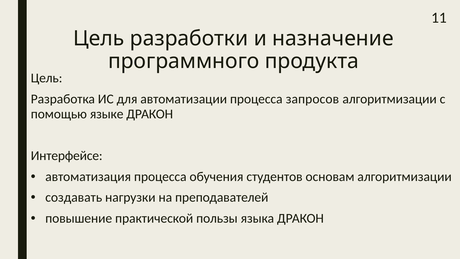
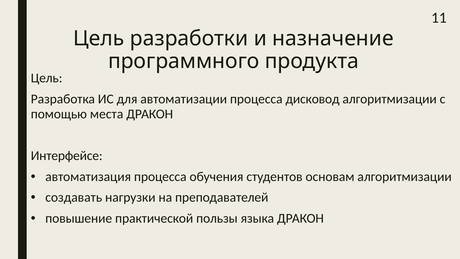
запросов: запросов -> дисковод
языке: языке -> места
